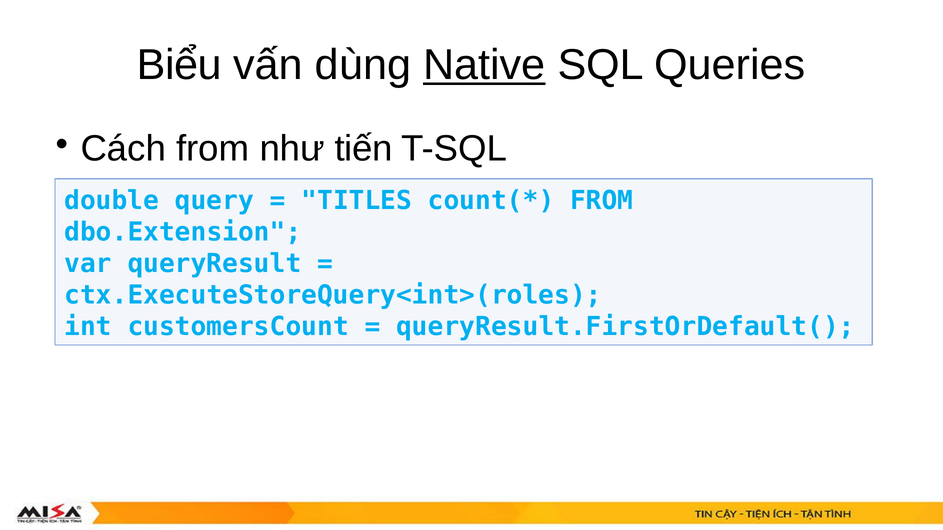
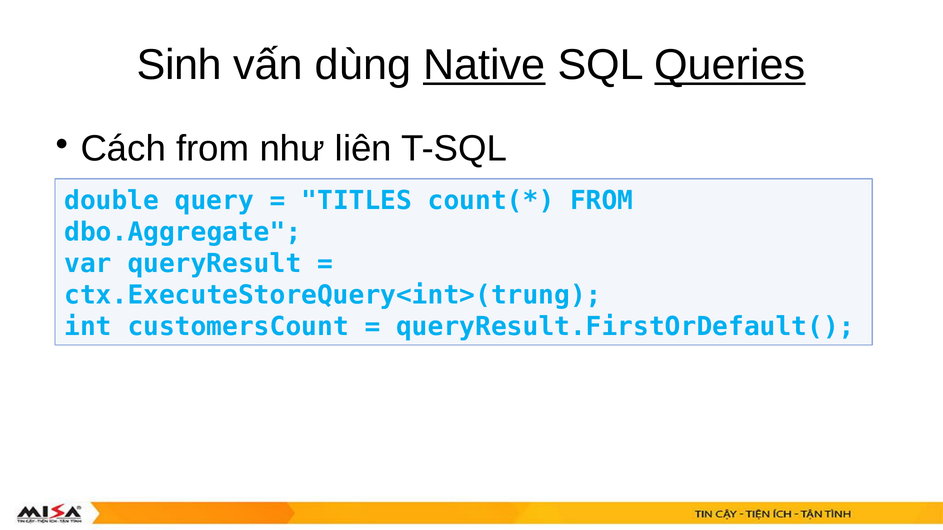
Biểu: Biểu -> Sinh
Queries underline: none -> present
tiến: tiến -> liên
dbo.Extension: dbo.Extension -> dbo.Aggregate
ctx.ExecuteStoreQuery<int>(roles: ctx.ExecuteStoreQuery<int>(roles -> ctx.ExecuteStoreQuery<int>(trung
